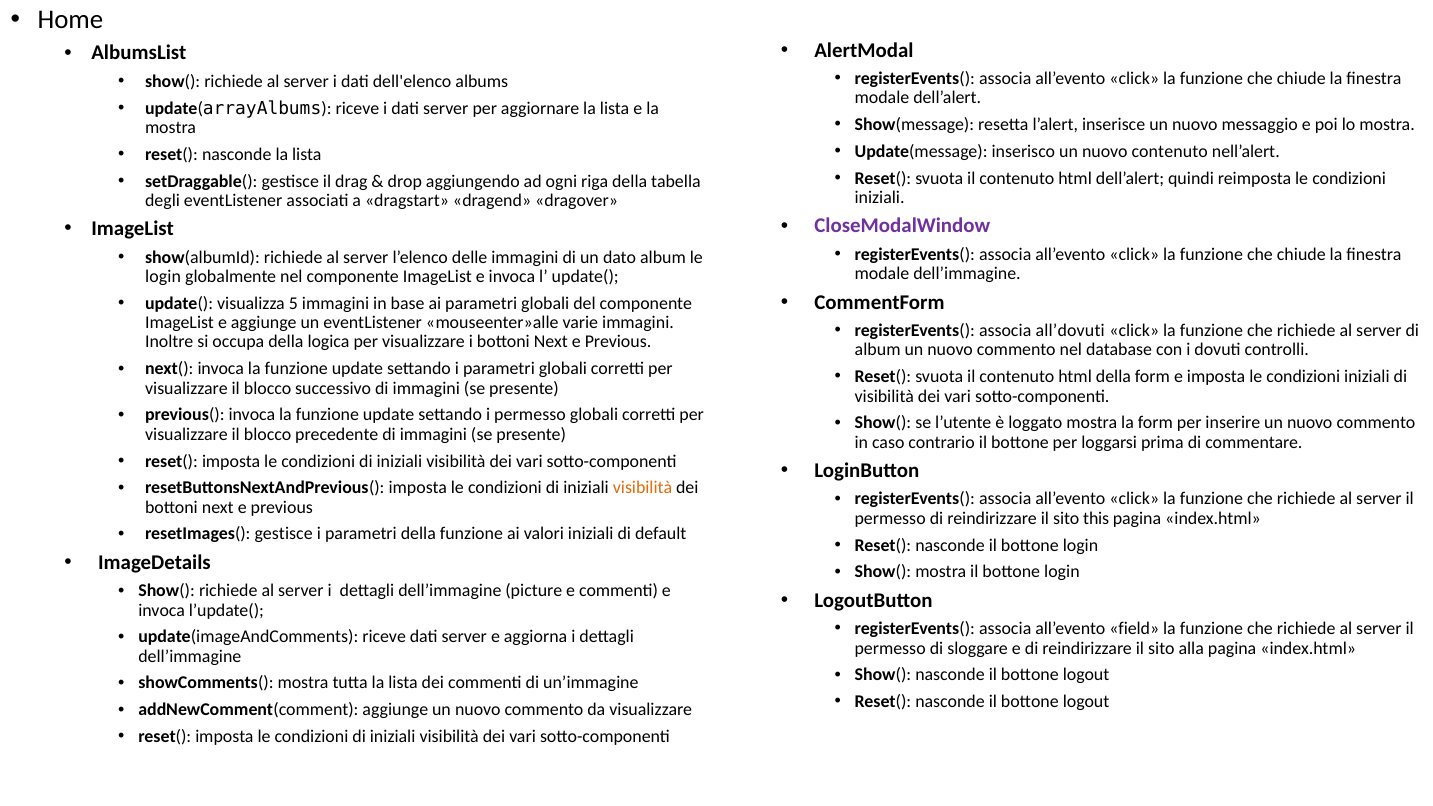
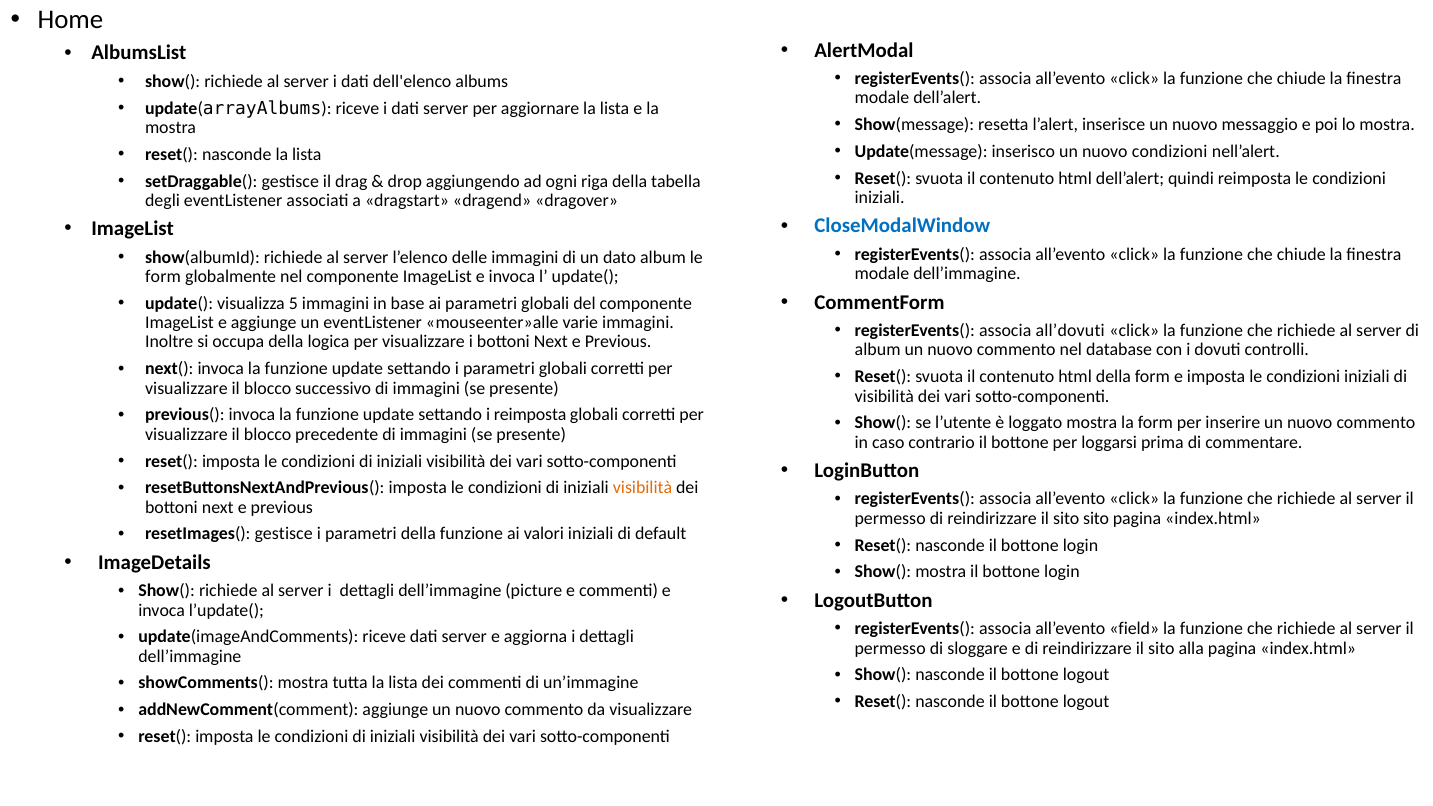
nuovo contenuto: contenuto -> condizioni
CloseModalWindow colour: purple -> blue
login at (163, 277): login -> form
i permesso: permesso -> reimposta
sito this: this -> sito
